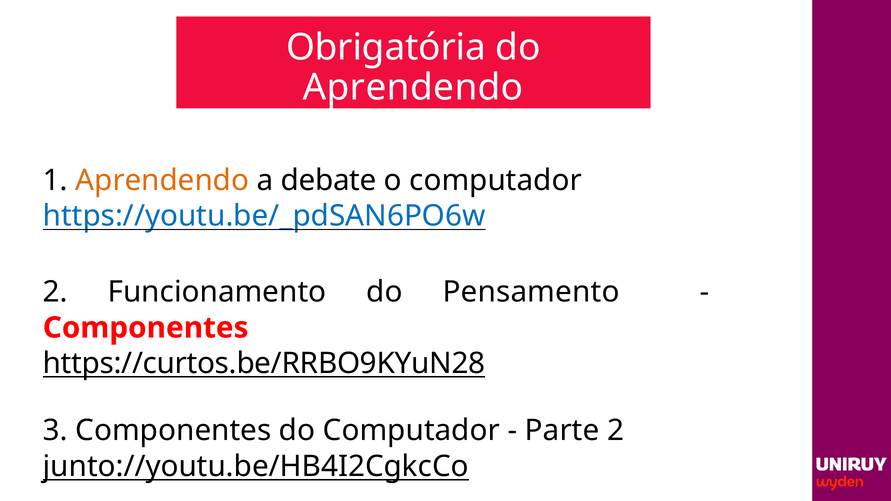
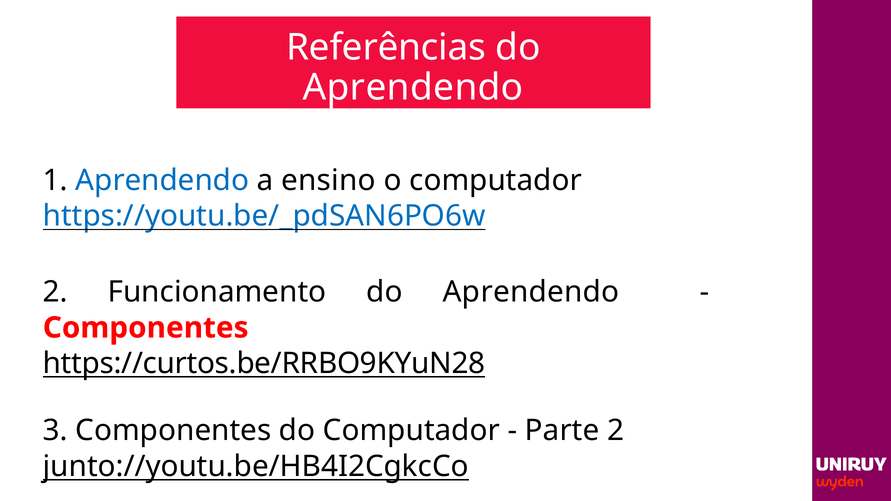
Obrigatória: Obrigatória -> Referências
Aprendendo at (162, 180) colour: orange -> blue
debate: debate -> ensino
Funcionamento do Pensamento: Pensamento -> Aprendendo
